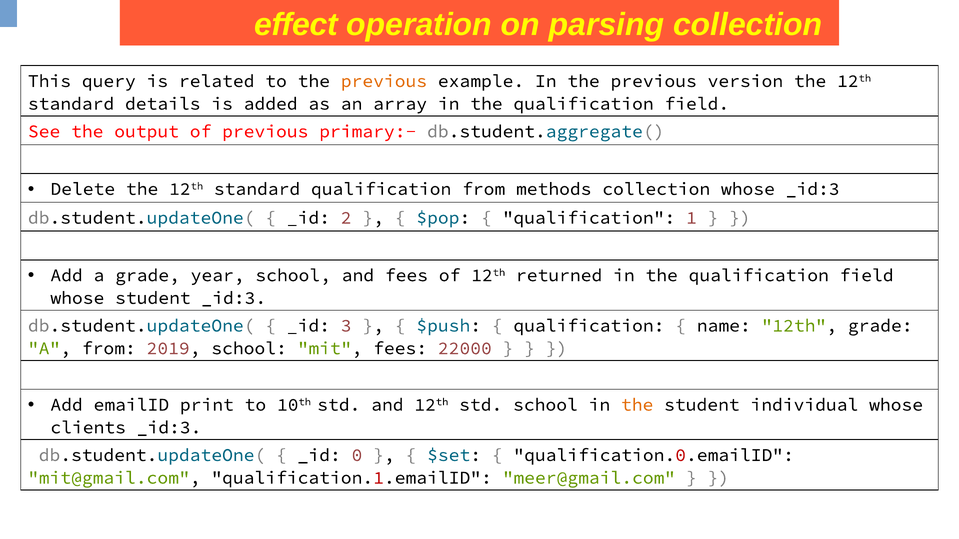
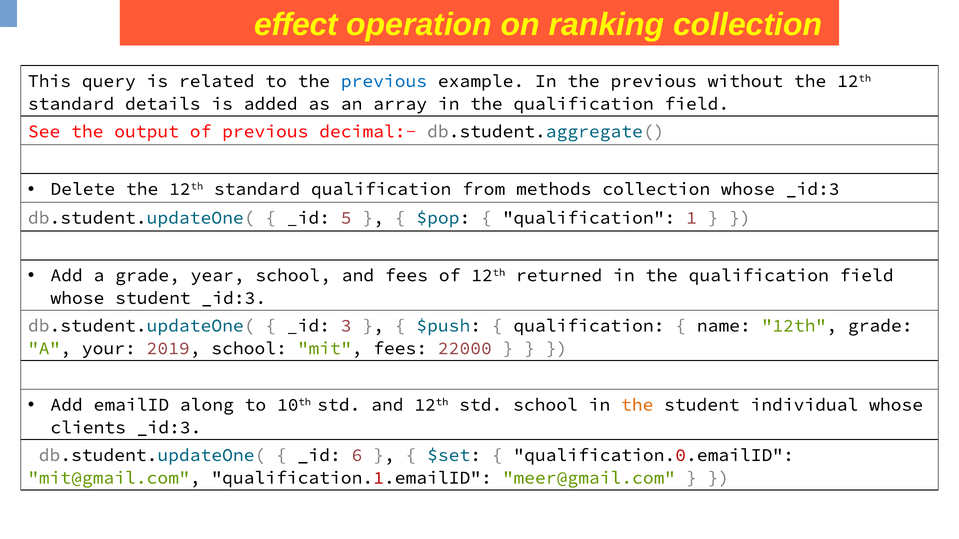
parsing: parsing -> ranking
previous at (384, 81) colour: orange -> blue
version: version -> without
primary:-: primary:- -> decimal:-
2: 2 -> 5
A from: from -> your
print: print -> along
0: 0 -> 6
